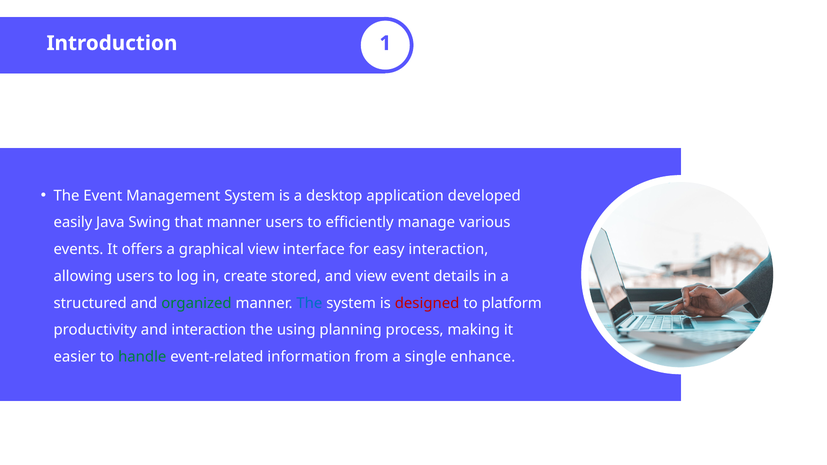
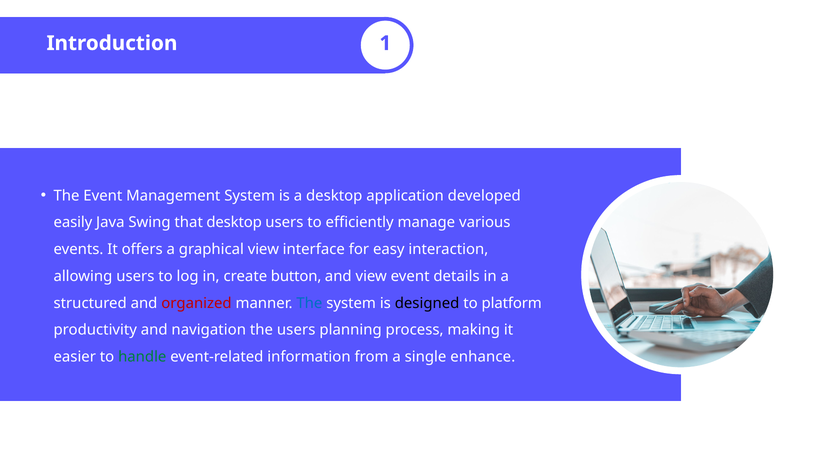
that manner: manner -> desktop
stored: stored -> button
organized colour: green -> red
designed colour: red -> black
and interaction: interaction -> navigation
the using: using -> users
